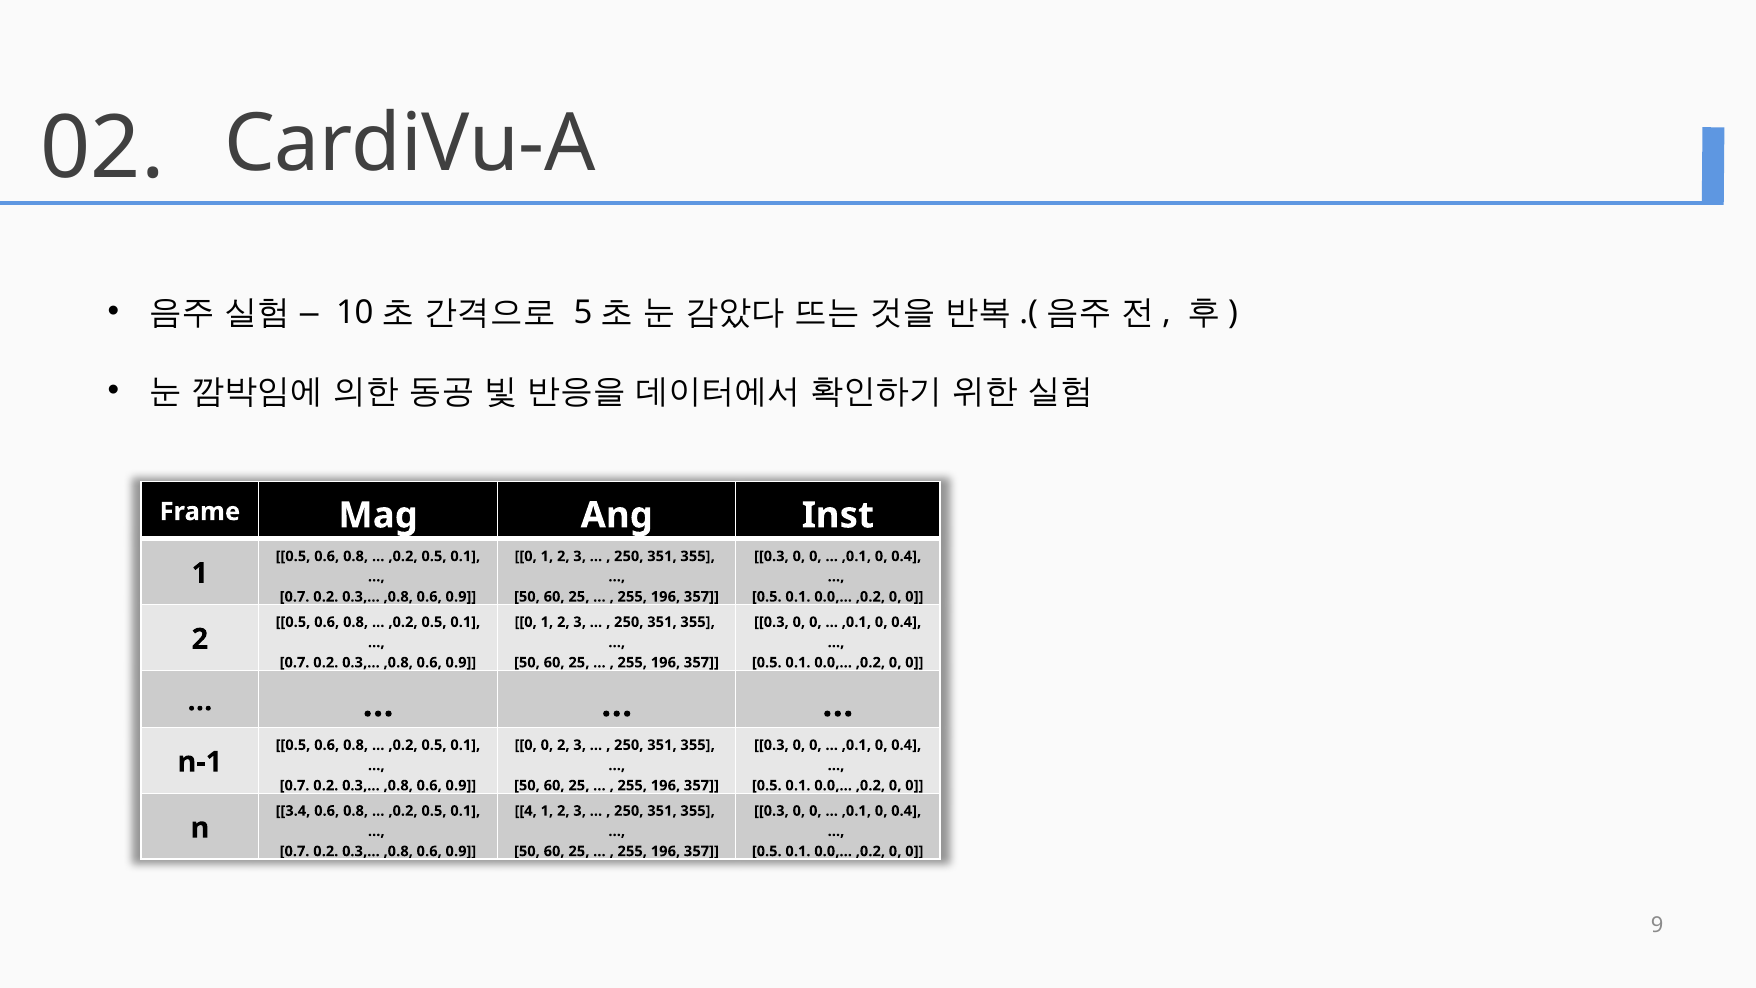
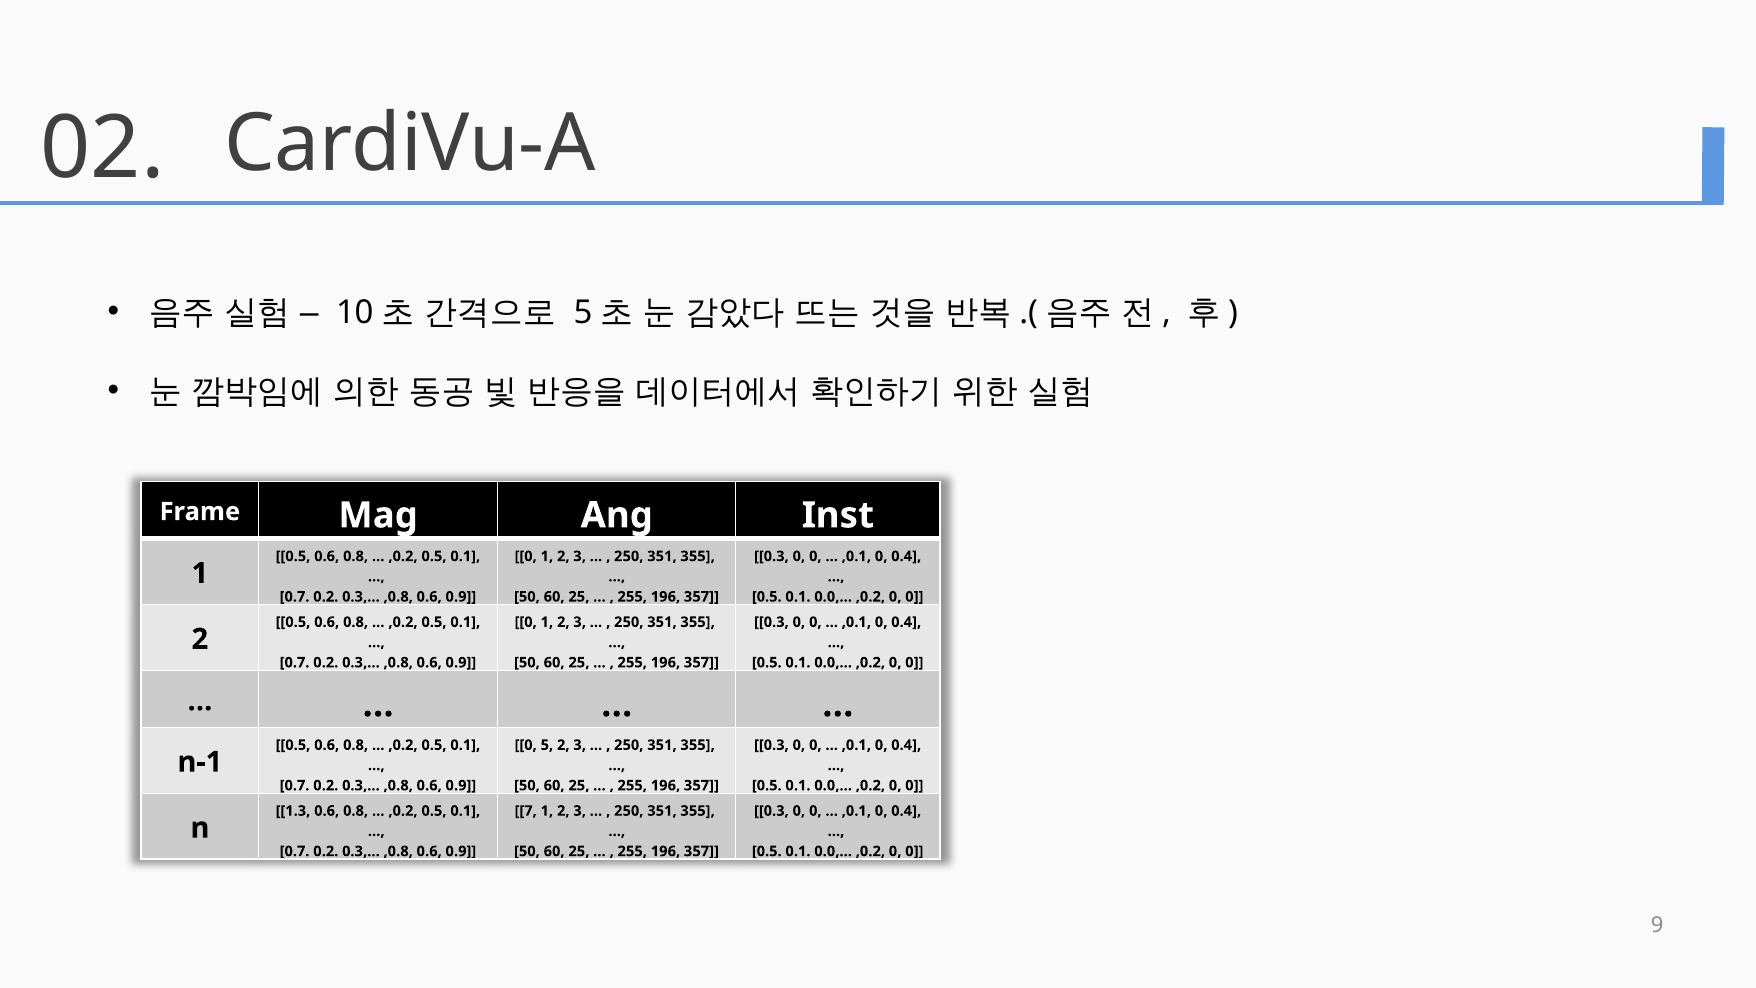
0 at (547, 745): 0 -> 5
3.4: 3.4 -> 1.3
4: 4 -> 7
